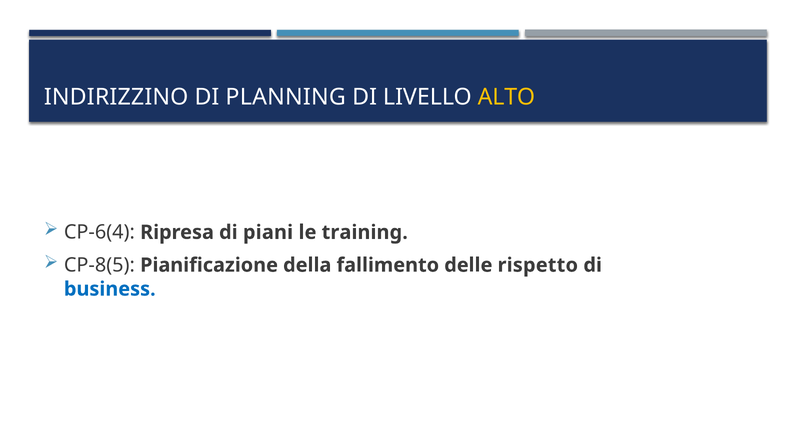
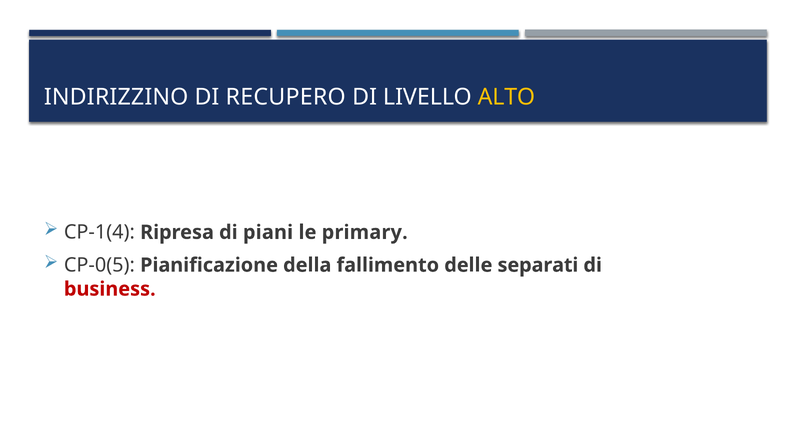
PLANNING: PLANNING -> RECUPERO
CP-6(4: CP-6(4 -> CP-1(4
training: training -> primary
CP-8(5: CP-8(5 -> CP-0(5
rispetto: rispetto -> separati
business colour: blue -> red
